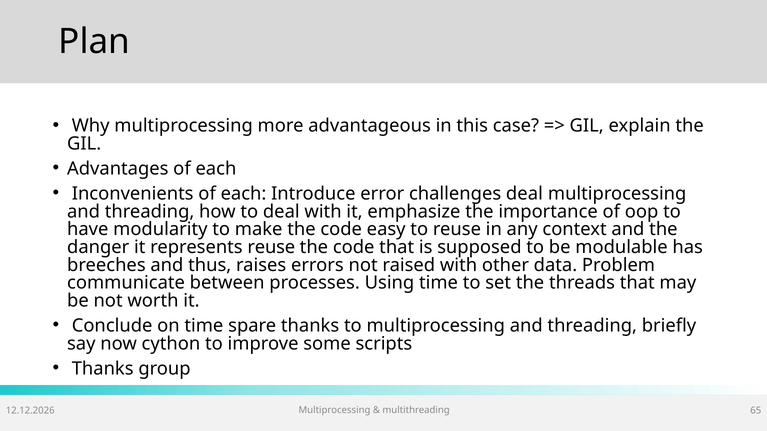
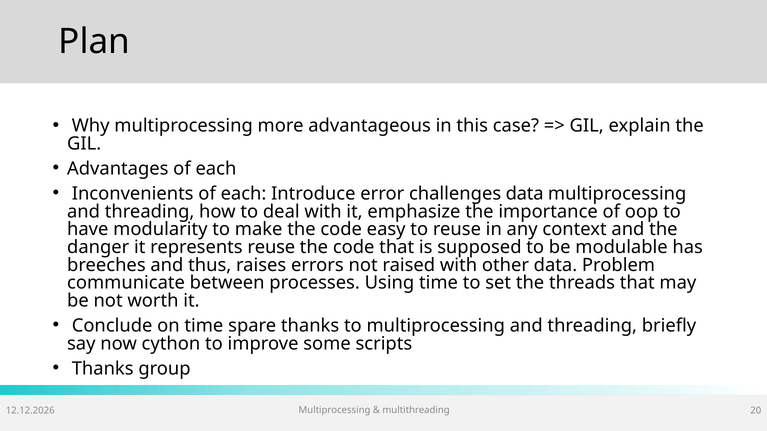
challenges deal: deal -> data
65: 65 -> 20
